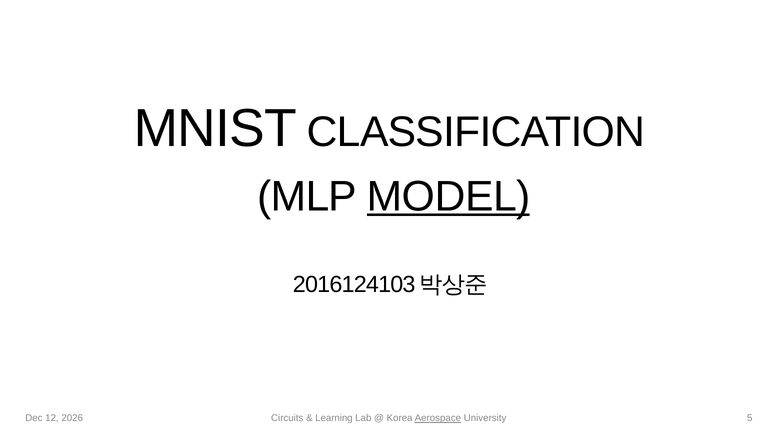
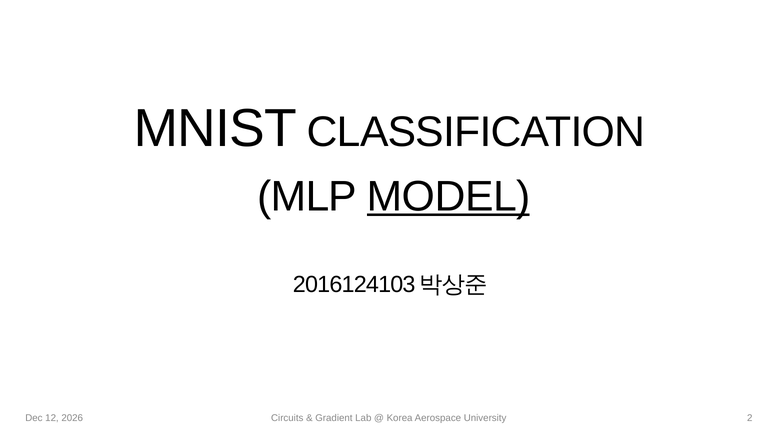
Learning: Learning -> Gradient
Aerospace underline: present -> none
5: 5 -> 2
